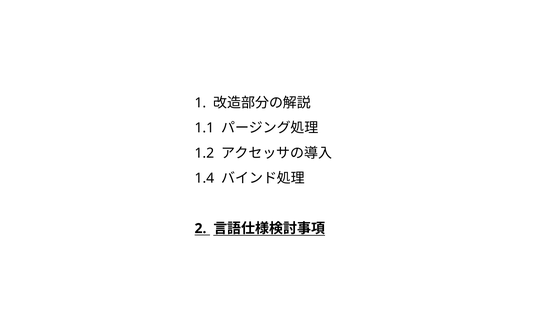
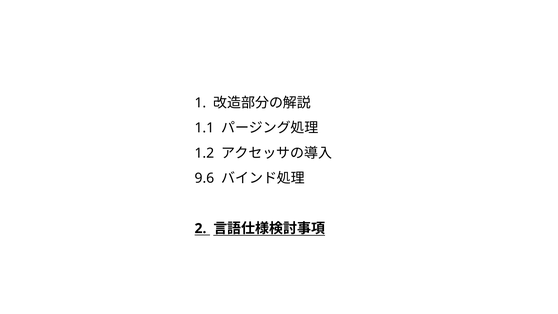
1.4: 1.4 -> 9.6
